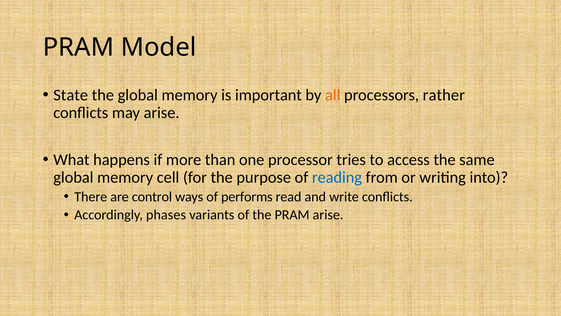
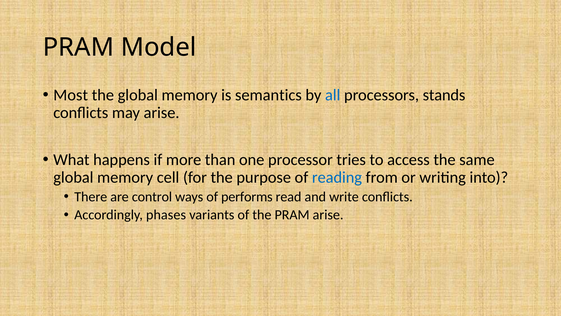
State: State -> Most
important: important -> semantics
all colour: orange -> blue
rather: rather -> stands
